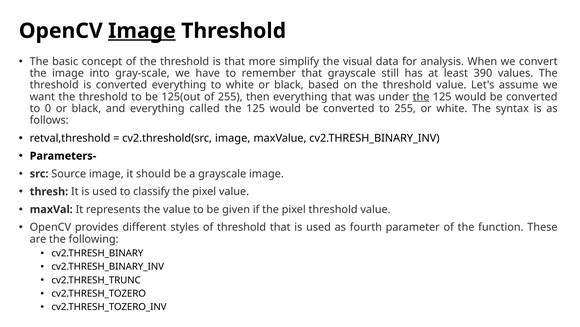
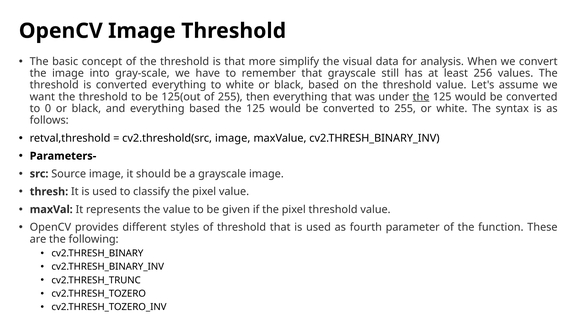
Image at (142, 31) underline: present -> none
390: 390 -> 256
everything called: called -> based
